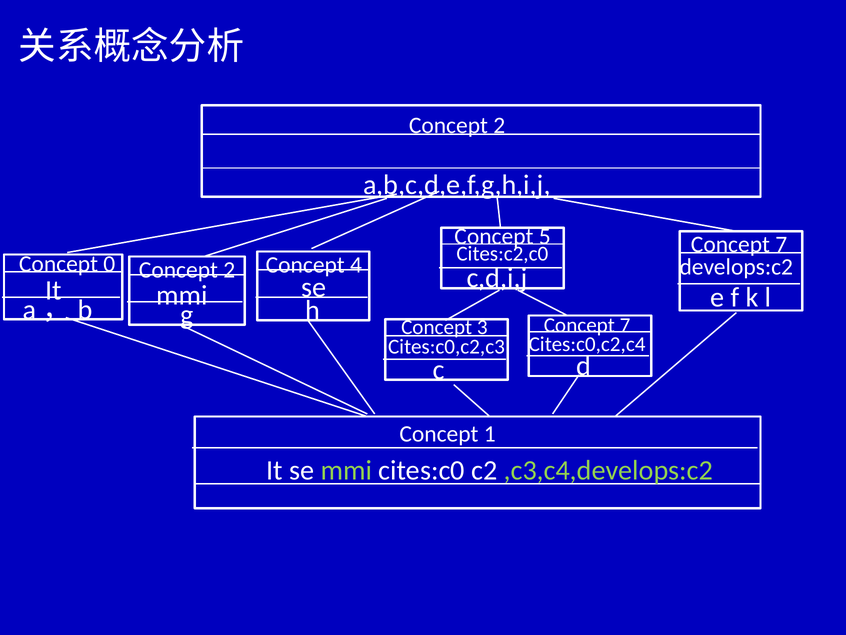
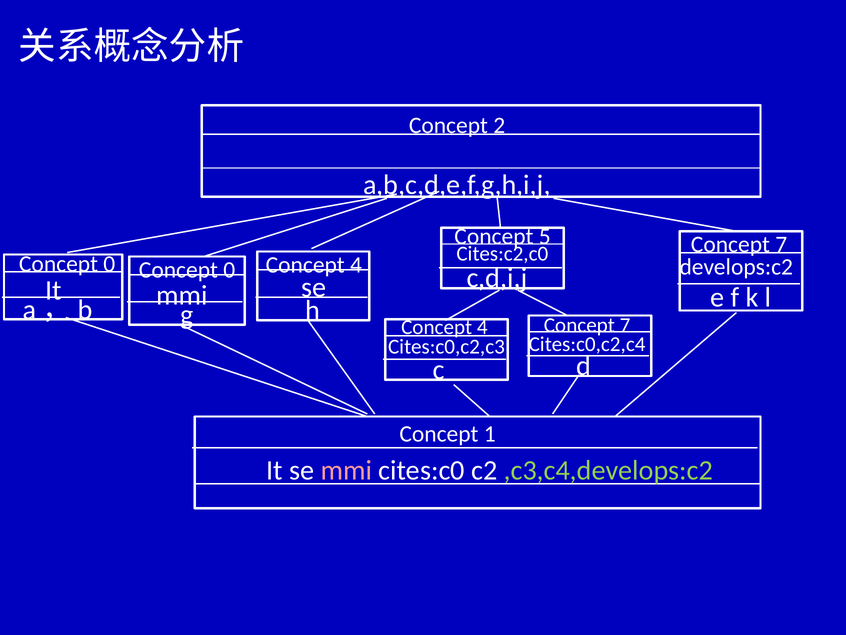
0 Concept 2: 2 -> 0
3 at (482, 327): 3 -> 4
mmi at (346, 470) colour: light green -> pink
